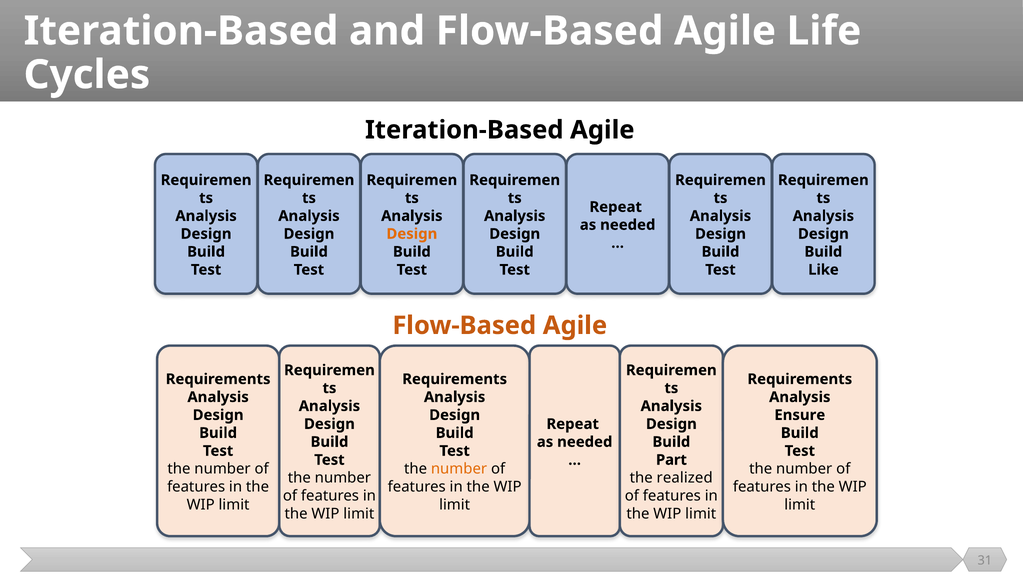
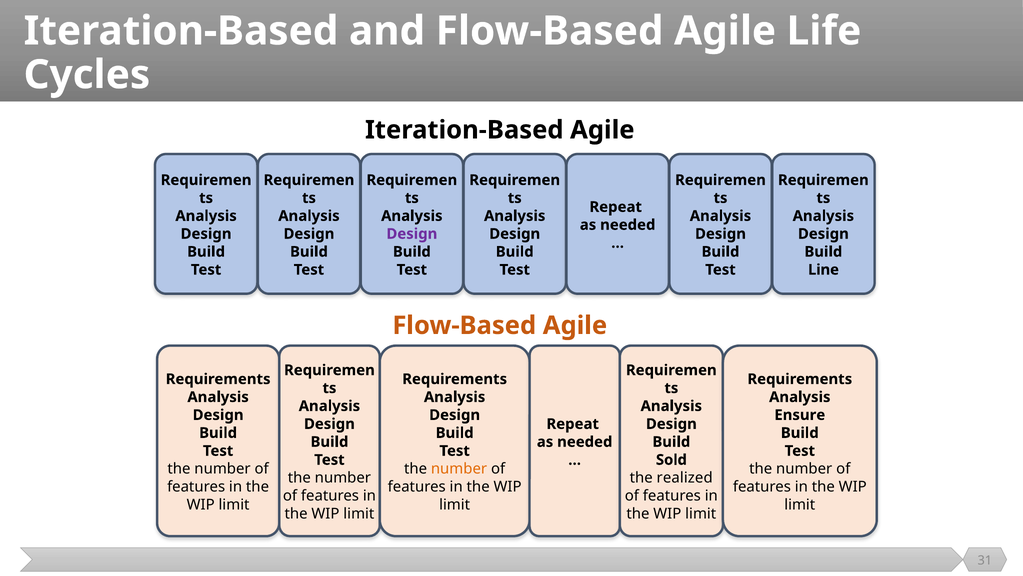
Design at (412, 234) colour: orange -> purple
Like: Like -> Line
Part: Part -> Sold
